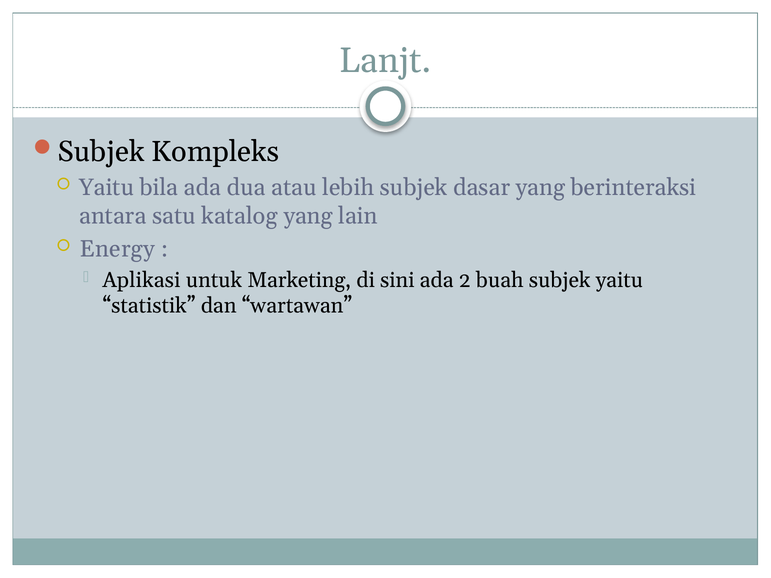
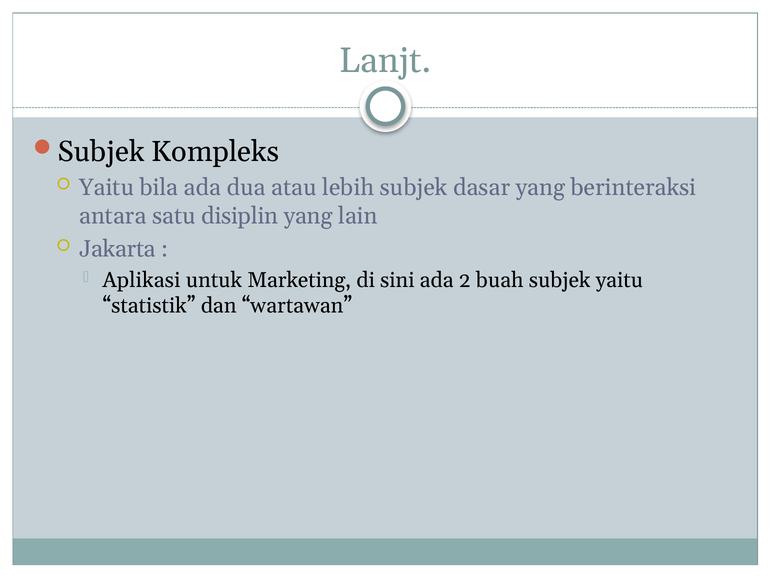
katalog: katalog -> disiplin
Energy: Energy -> Jakarta
